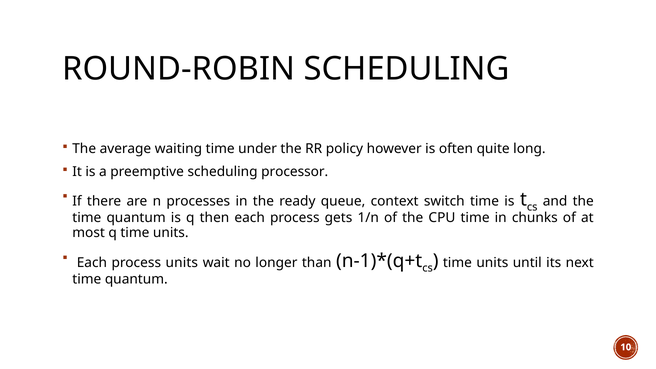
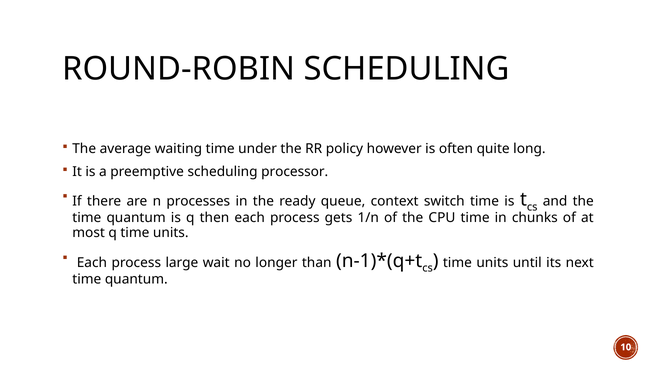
process units: units -> large
